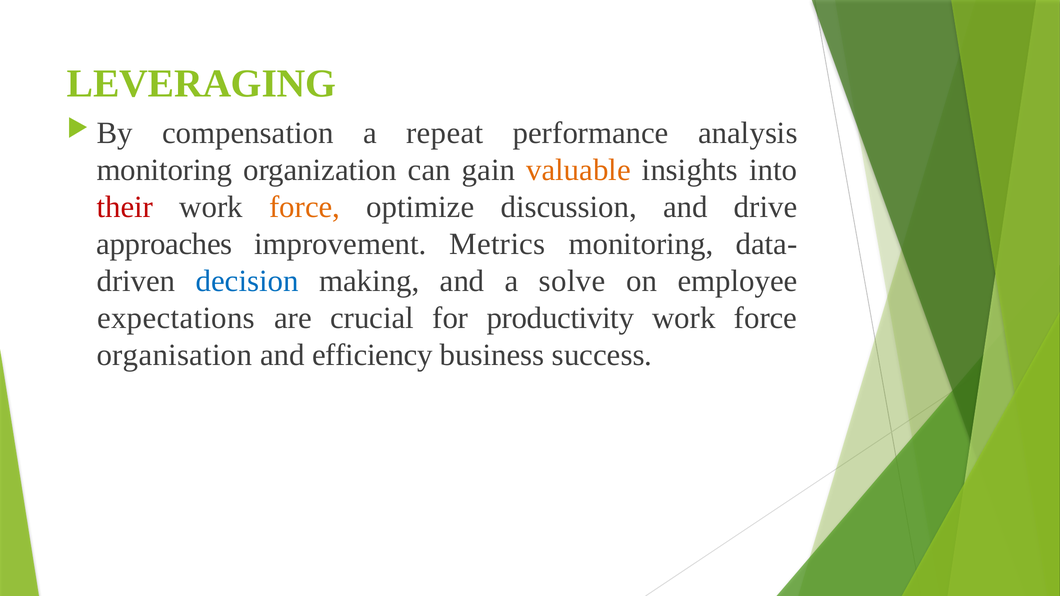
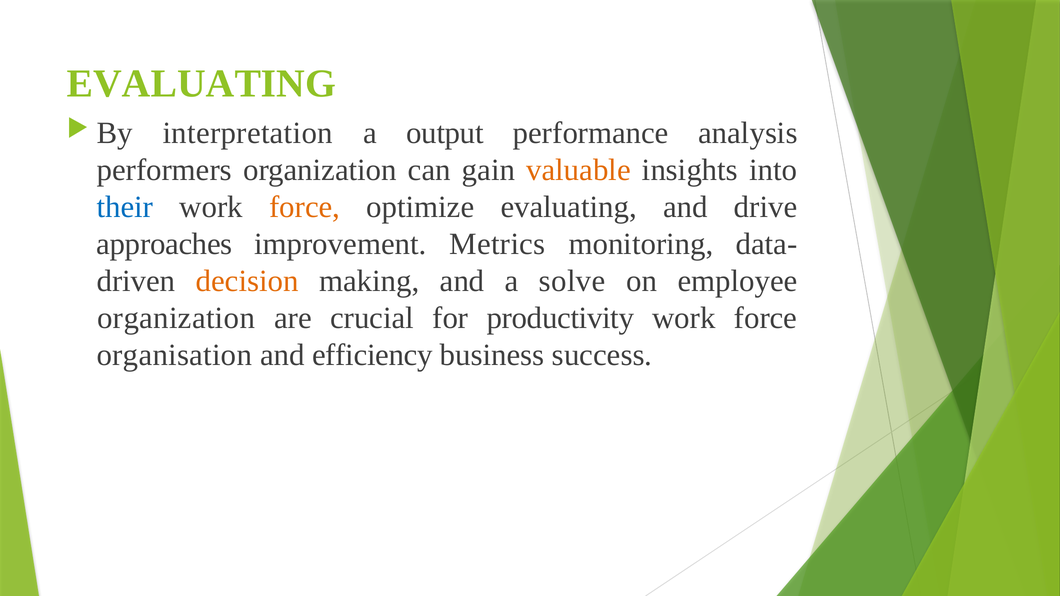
LEVERAGING at (202, 84): LEVERAGING -> EVALUATING
compensation: compensation -> interpretation
repeat: repeat -> output
monitoring at (164, 170): monitoring -> performers
their colour: red -> blue
optimize discussion: discussion -> evaluating
decision colour: blue -> orange
expectations at (176, 318): expectations -> organization
